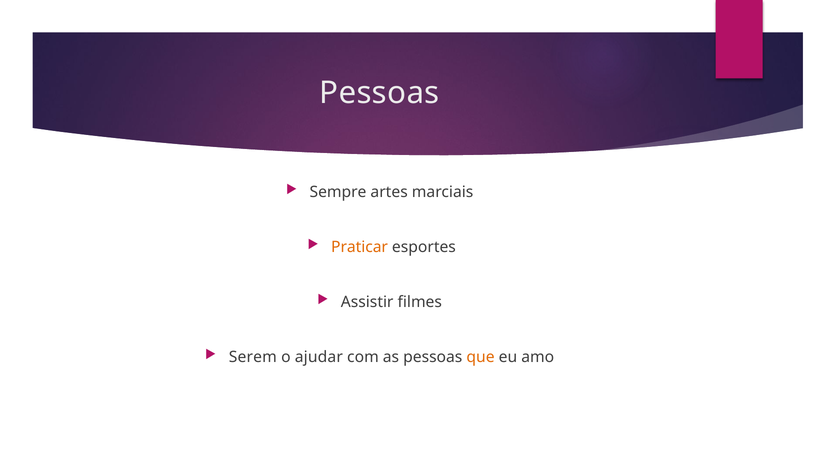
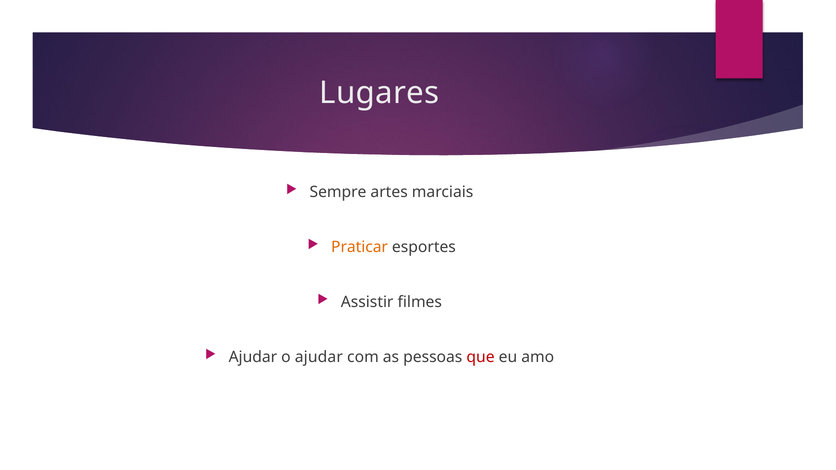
Pessoas at (379, 93): Pessoas -> Lugares
Serem at (253, 357): Serem -> Ajudar
que colour: orange -> red
